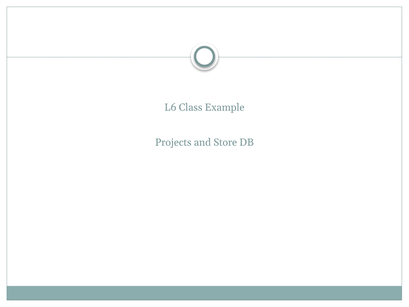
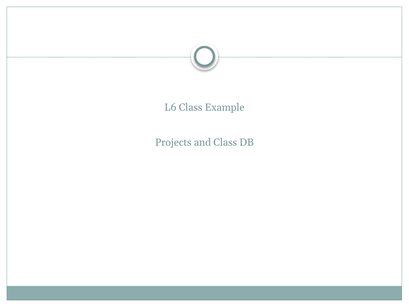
and Store: Store -> Class
